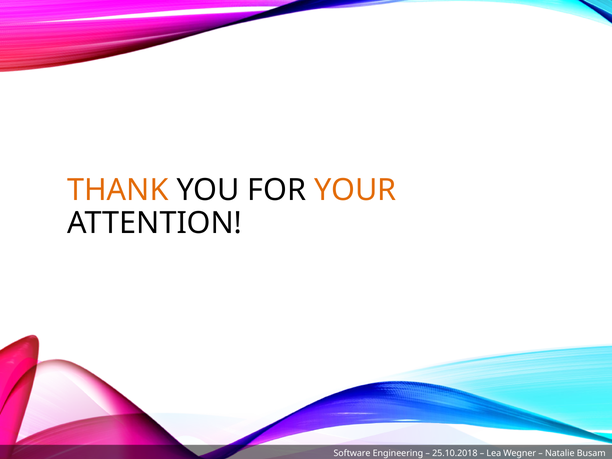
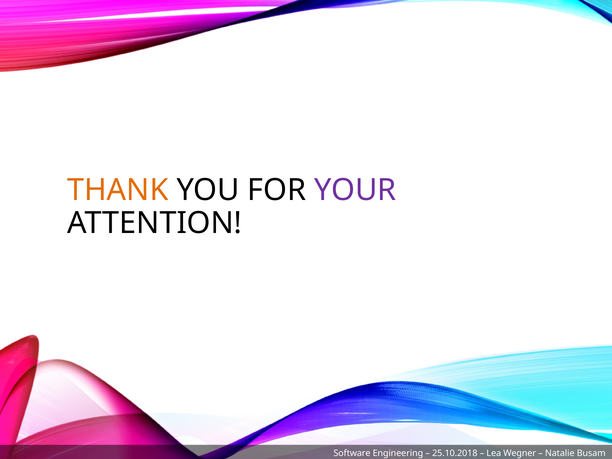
YOUR colour: orange -> purple
